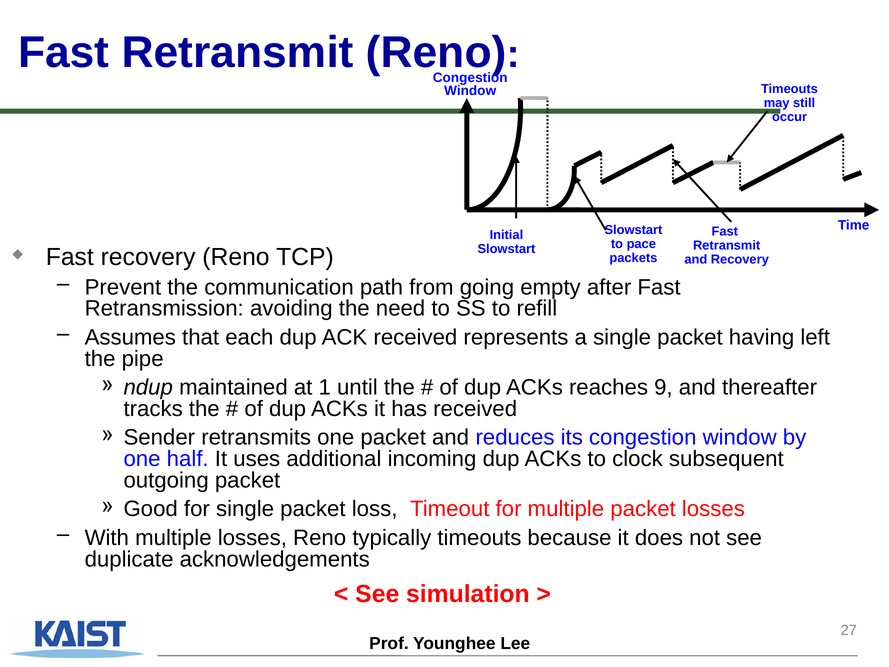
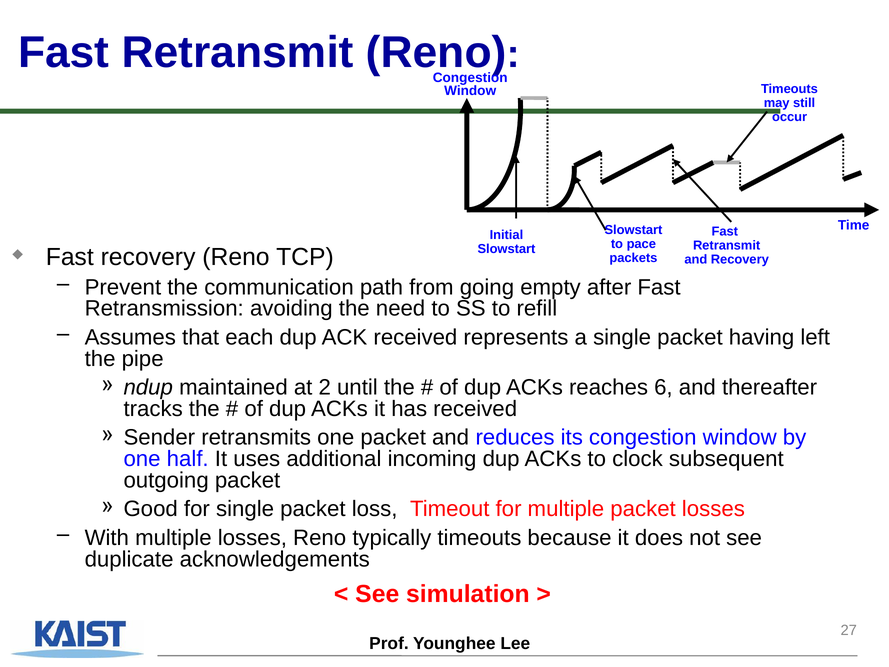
1: 1 -> 2
9: 9 -> 6
